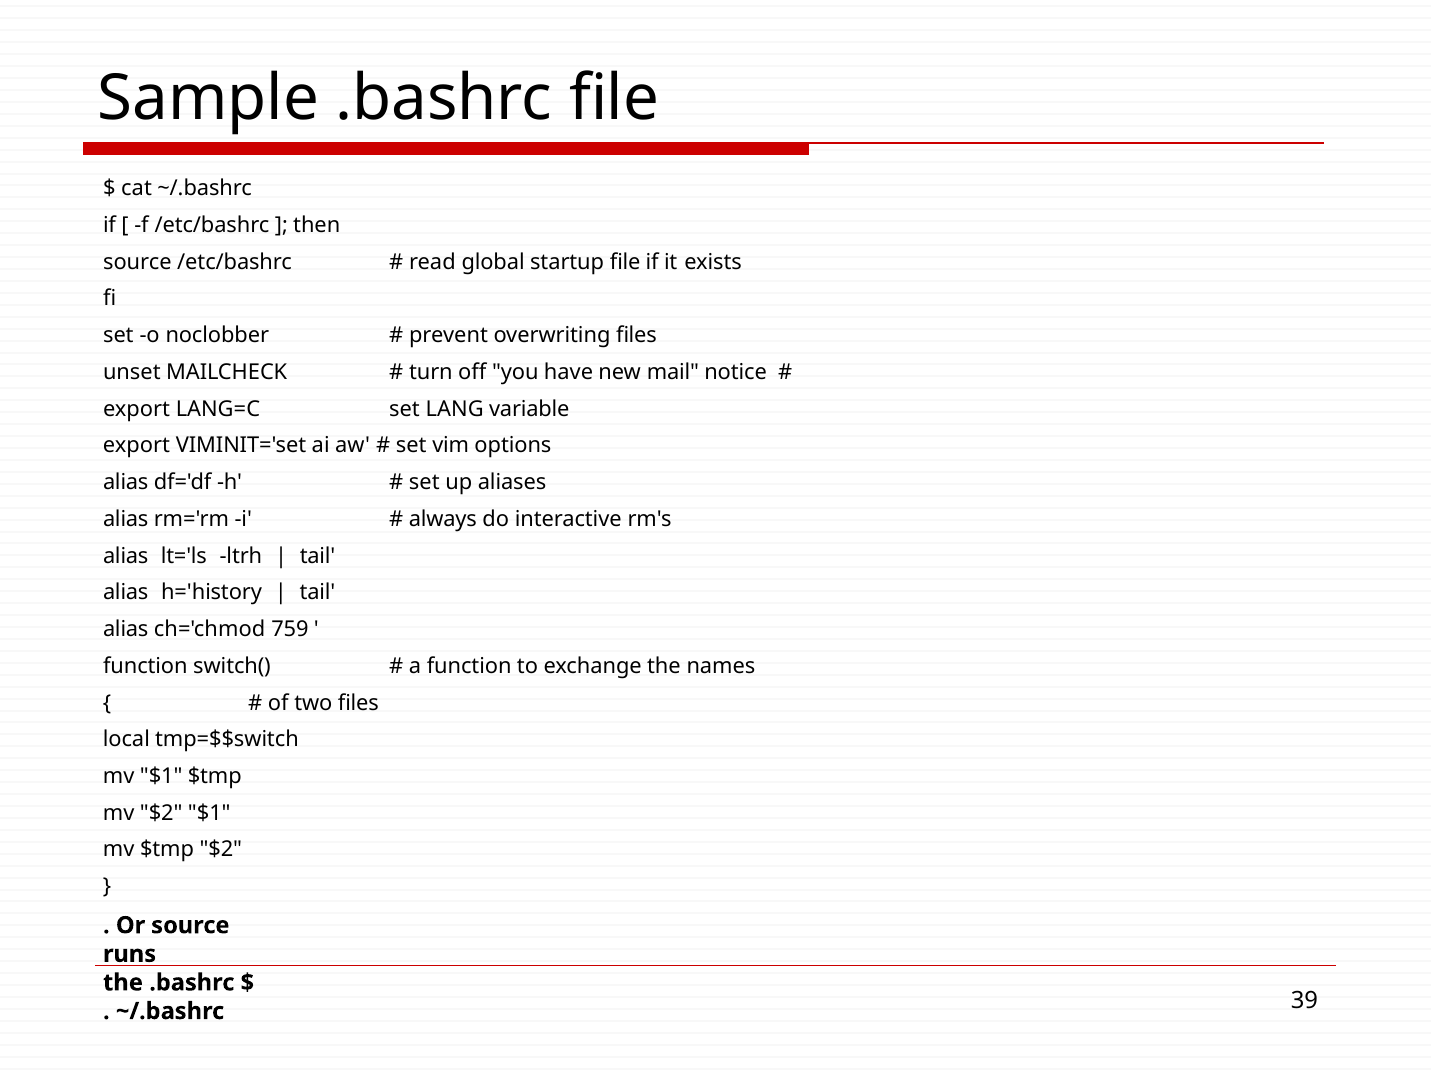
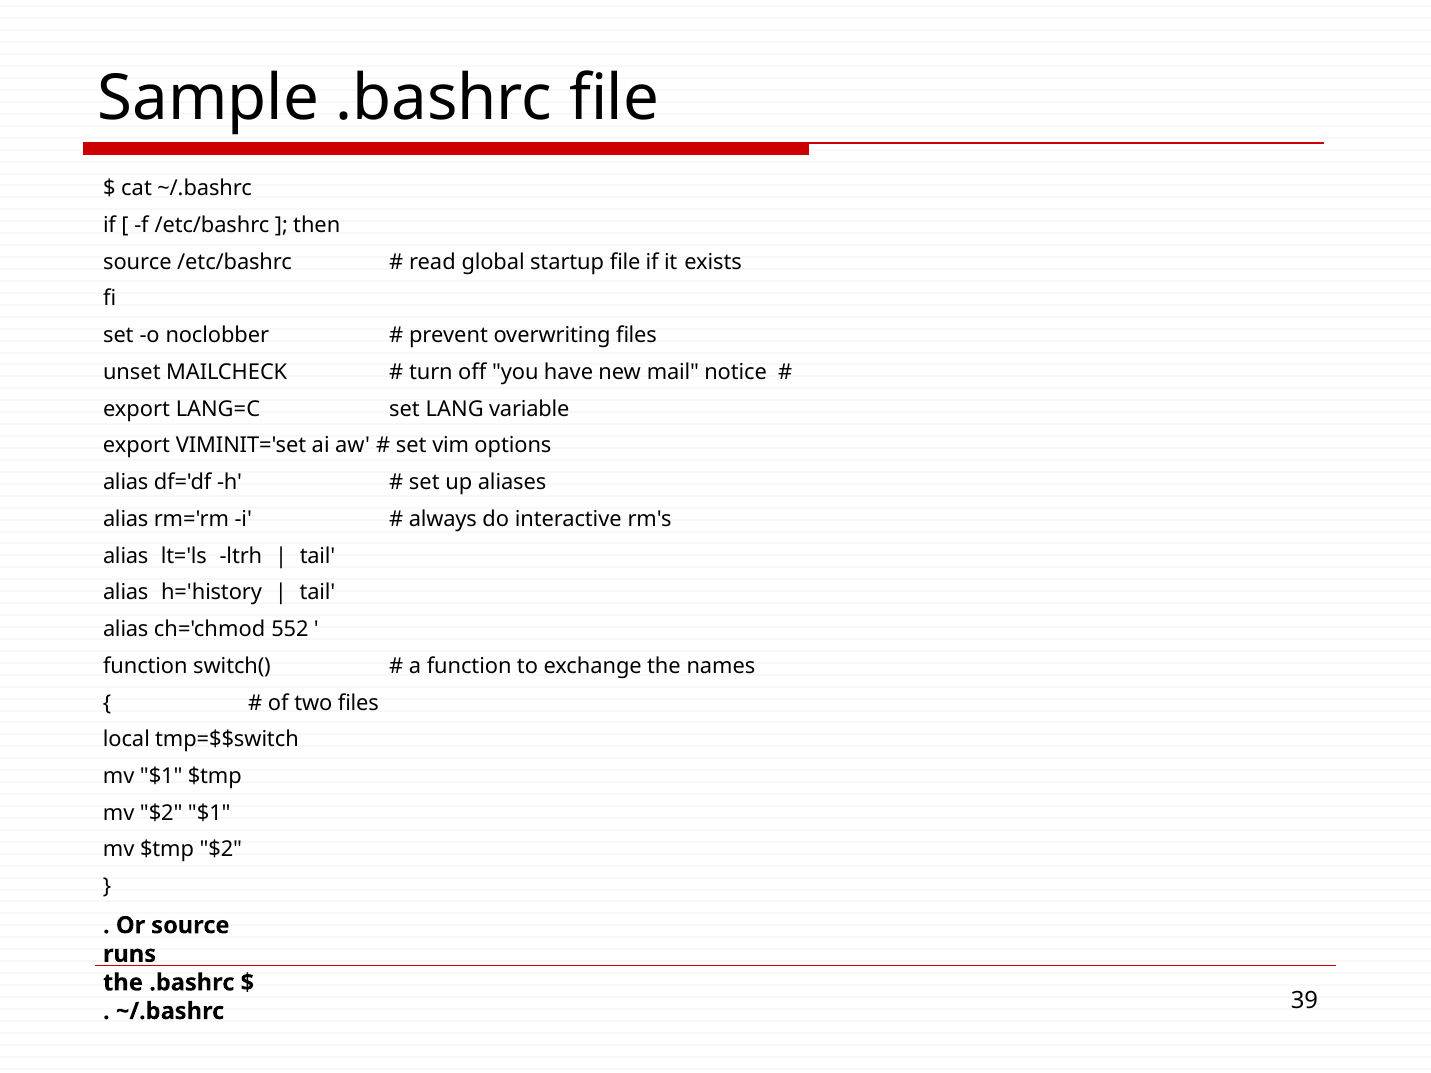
759: 759 -> 552
